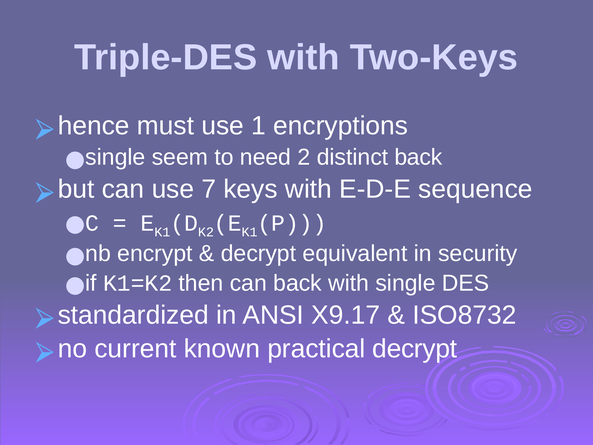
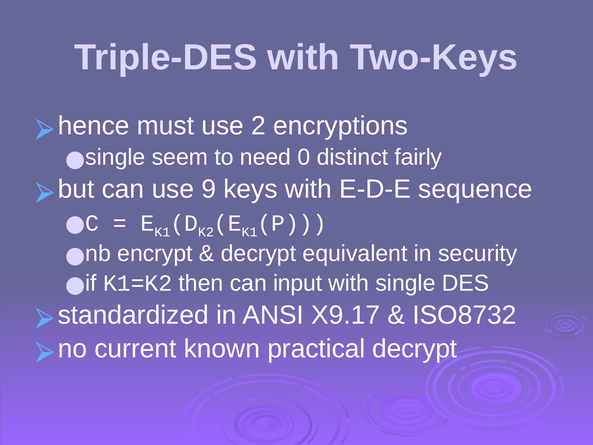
1: 1 -> 2
2: 2 -> 0
distinct back: back -> fairly
7: 7 -> 9
can back: back -> input
